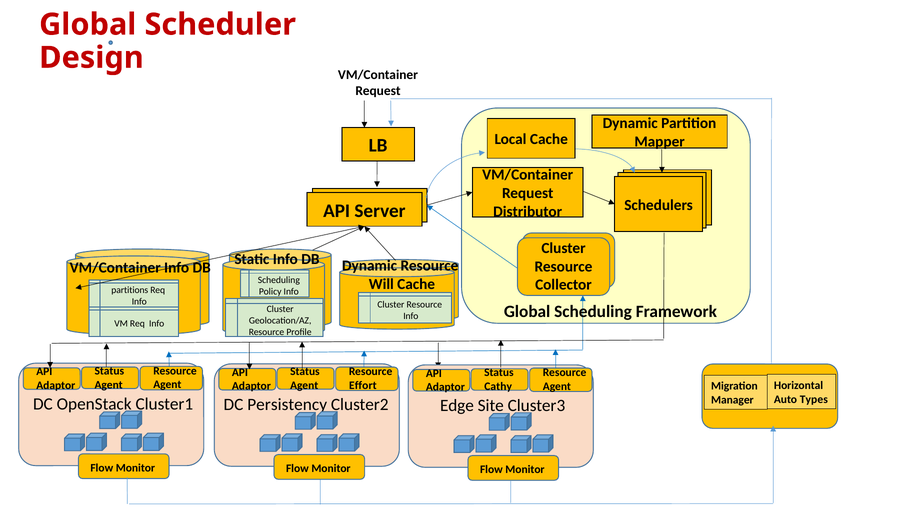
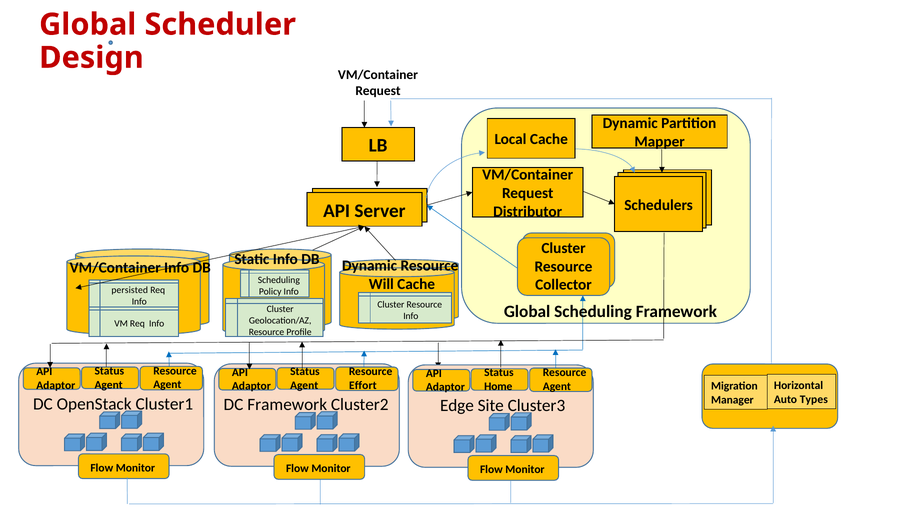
partitions: partitions -> persisted
Cathy: Cathy -> Home
DC Persistency: Persistency -> Framework
